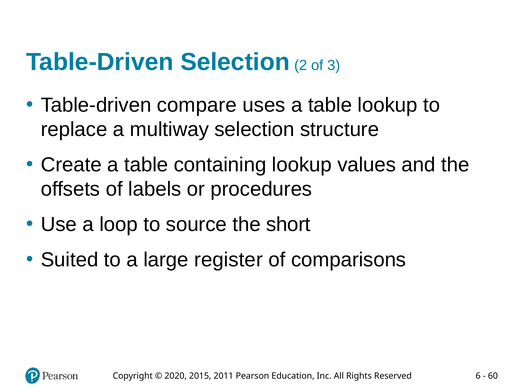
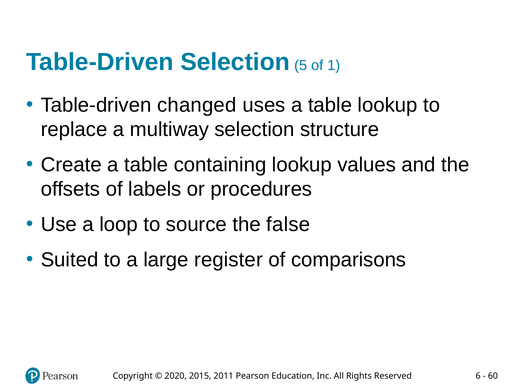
2: 2 -> 5
3: 3 -> 1
compare: compare -> changed
short: short -> false
